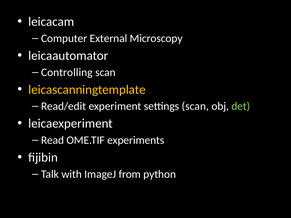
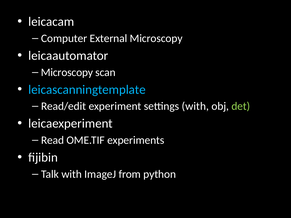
Controlling at (67, 72): Controlling -> Microscopy
leicascanningtemplate colour: yellow -> light blue
settings scan: scan -> with
